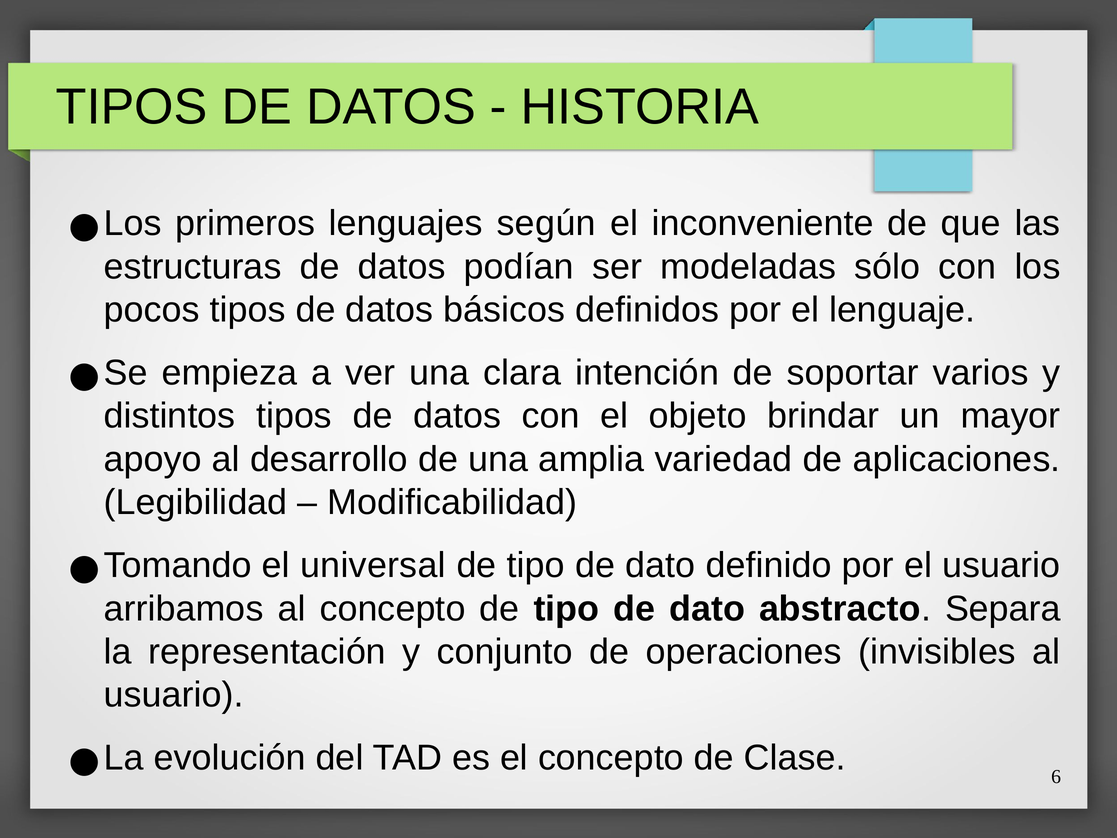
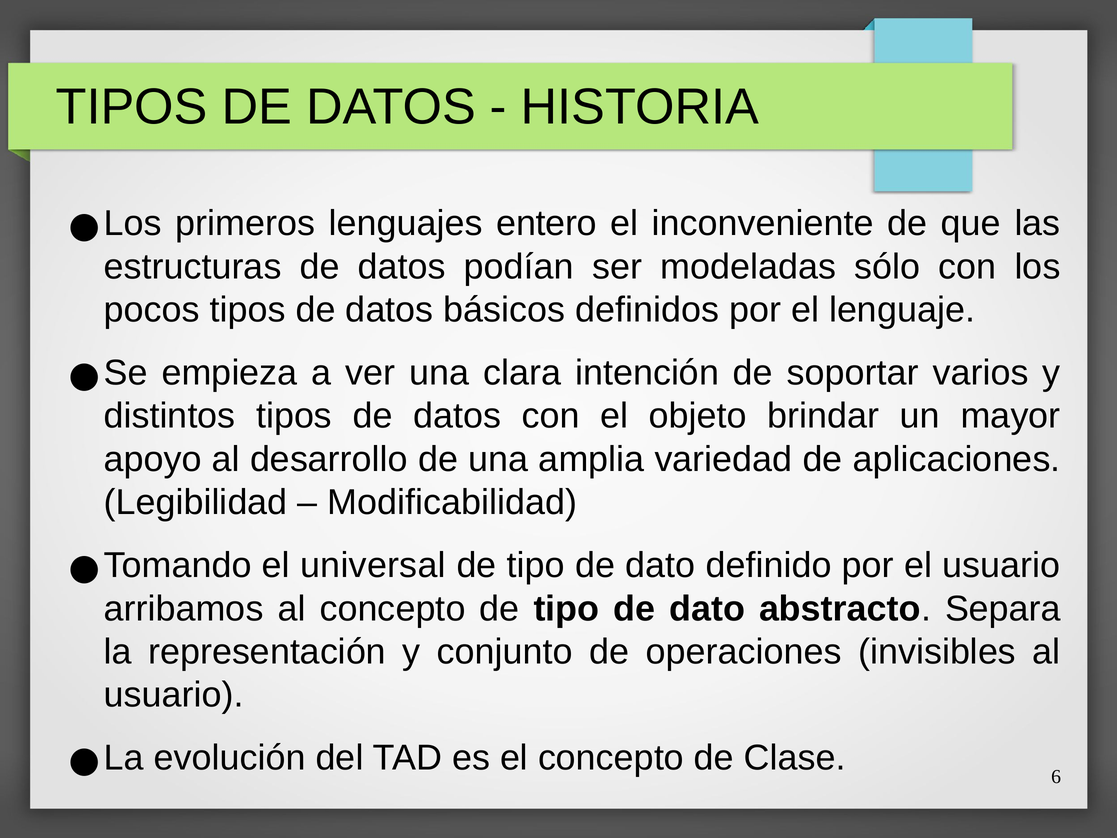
según: según -> entero
